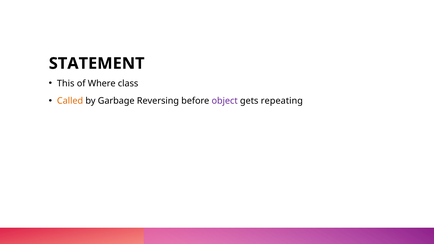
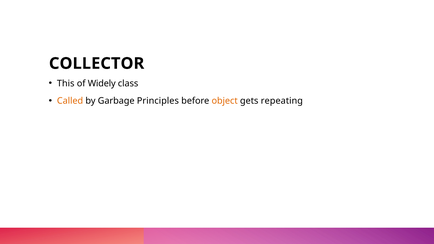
STATEMENT: STATEMENT -> COLLECTOR
Where: Where -> Widely
Reversing: Reversing -> Principles
object colour: purple -> orange
